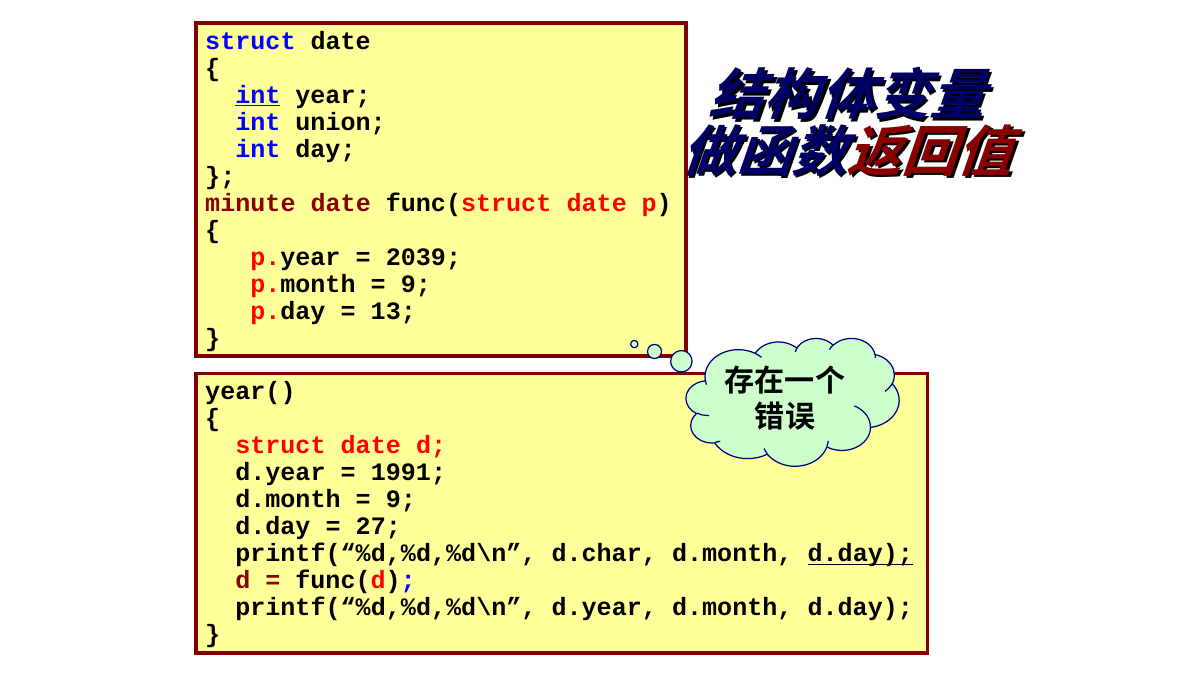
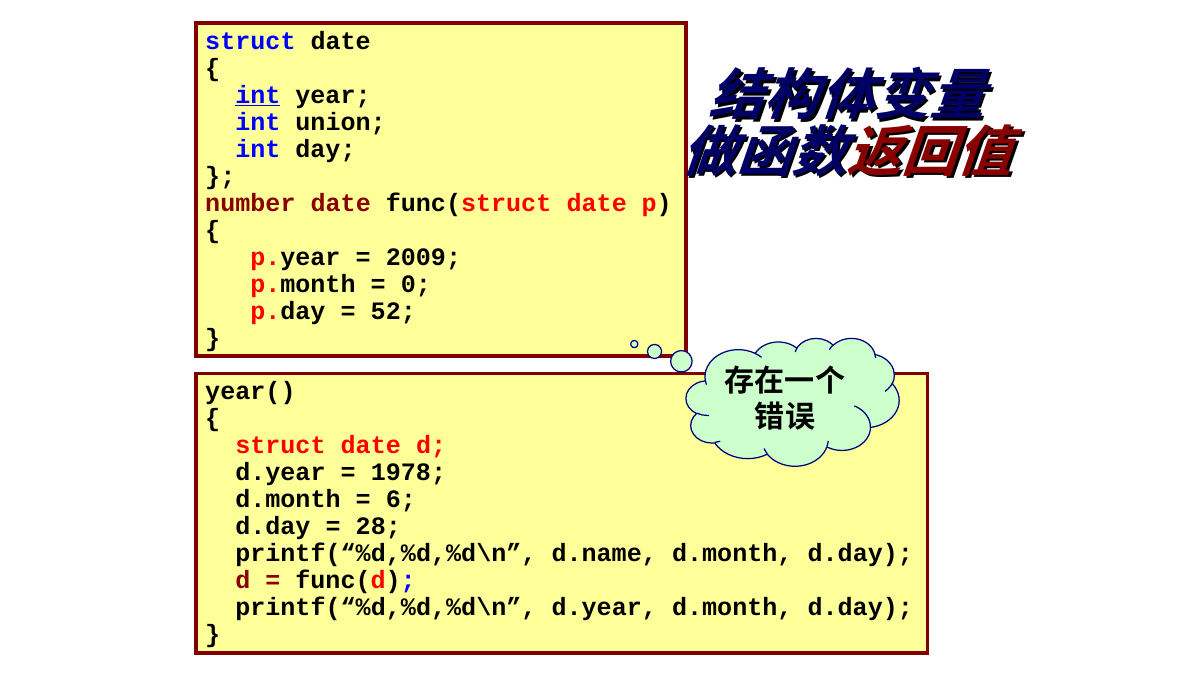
minute: minute -> number
2039: 2039 -> 2009
9 at (416, 284): 9 -> 0
13: 13 -> 52
1991: 1991 -> 1978
9 at (401, 500): 9 -> 6
27: 27 -> 28
d.char: d.char -> d.name
d.day at (860, 554) underline: present -> none
